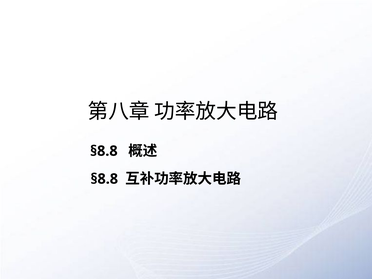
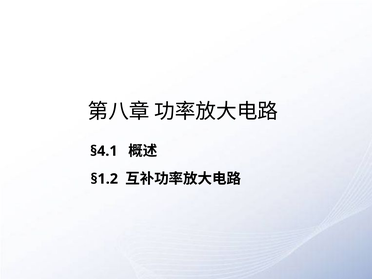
§8.8 at (104, 151): §8.8 -> §4.1
§8.8 at (104, 179): §8.8 -> §1.2
